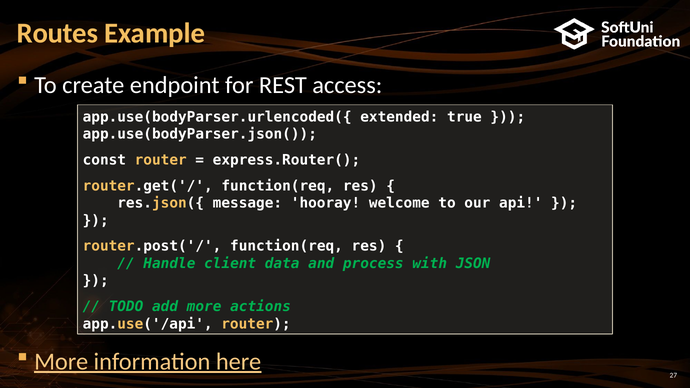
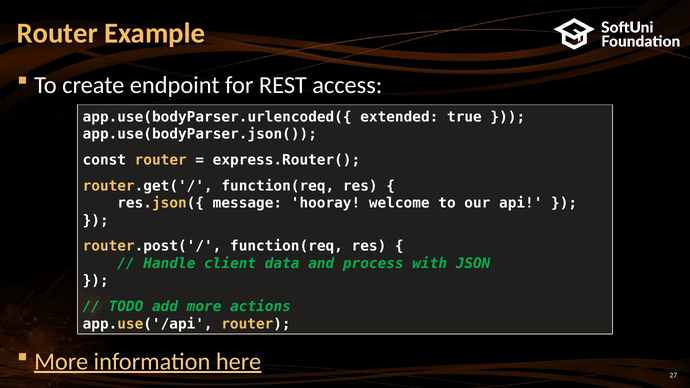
Routes at (57, 34): Routes -> Router
